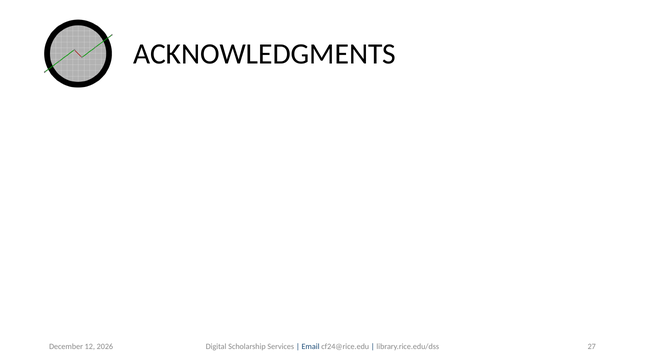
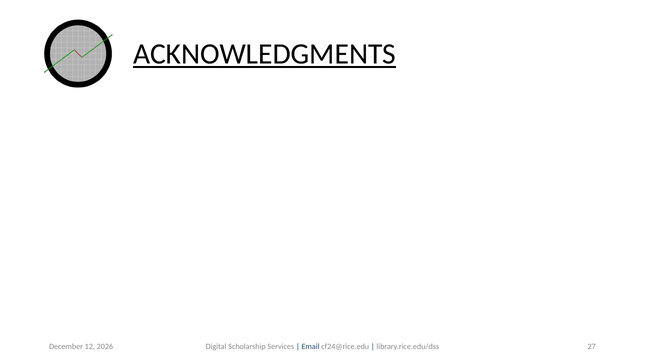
ACKNOWLEDGMENTS underline: none -> present
